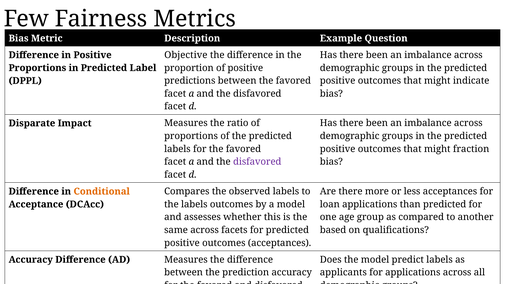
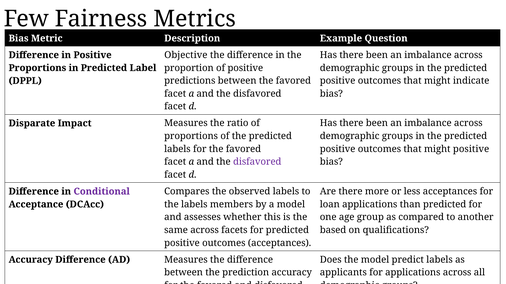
might fraction: fraction -> positive
Conditional colour: orange -> purple
labels outcomes: outcomes -> members
